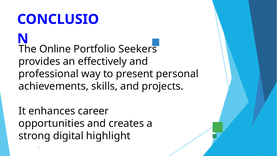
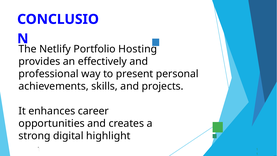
Online: Online -> Netlify
Seekers: Seekers -> Hosting
